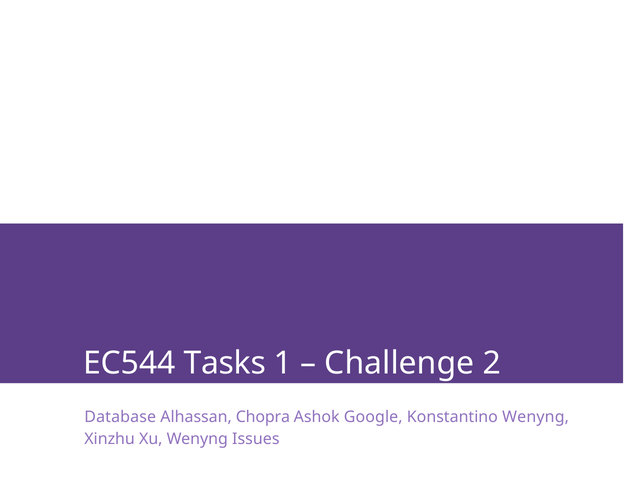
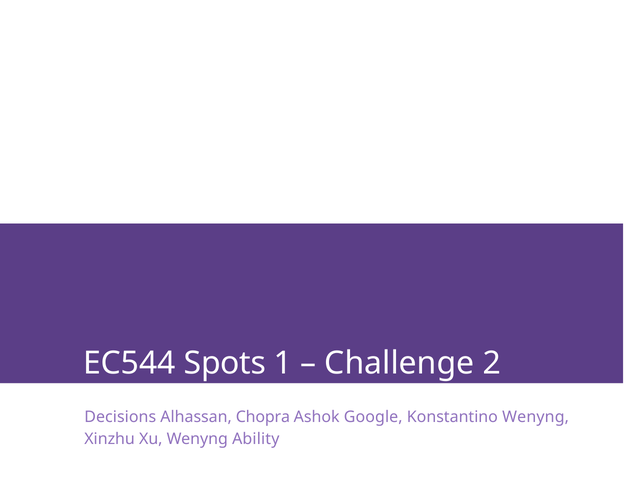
Tasks: Tasks -> Spots
Database: Database -> Decisions
Issues: Issues -> Ability
